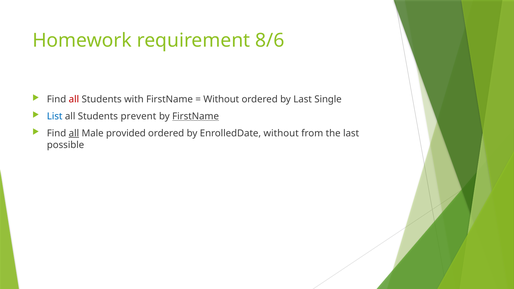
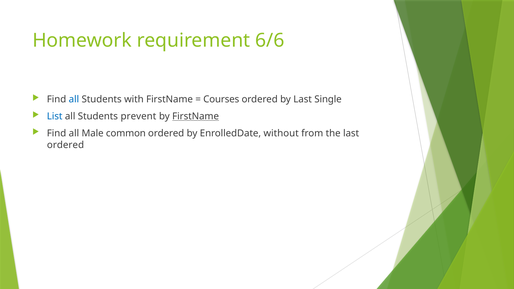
8/6: 8/6 -> 6/6
all at (74, 99) colour: red -> blue
Without at (221, 99): Without -> Courses
all at (74, 133) underline: present -> none
provided: provided -> common
possible at (66, 145): possible -> ordered
